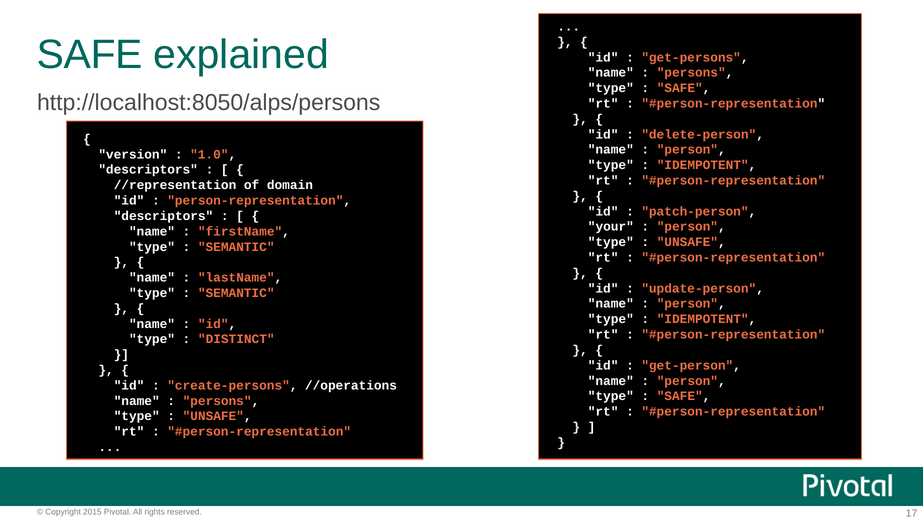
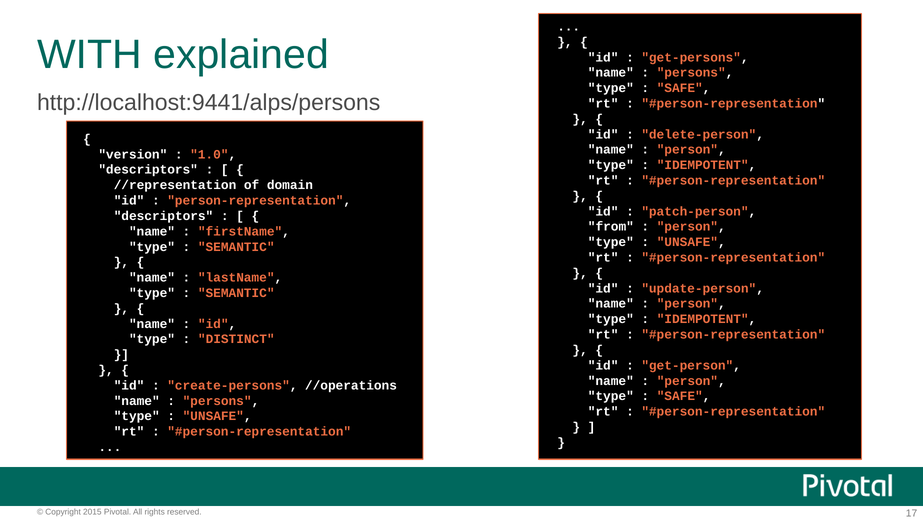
SAFE at (90, 55): SAFE -> WITH
http://localhost:8050/alps/persons: http://localhost:8050/alps/persons -> http://localhost:9441/alps/persons
your: your -> from
